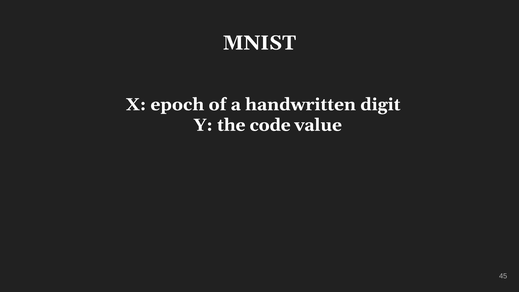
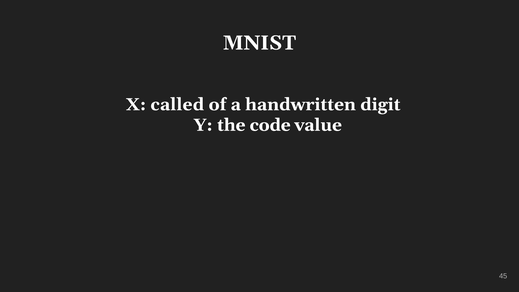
epoch: epoch -> called
